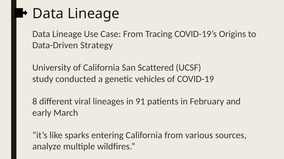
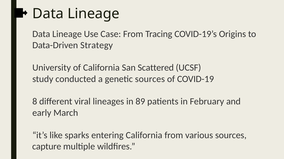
genetic vehicles: vehicles -> sources
91: 91 -> 89
analyze: analyze -> capture
